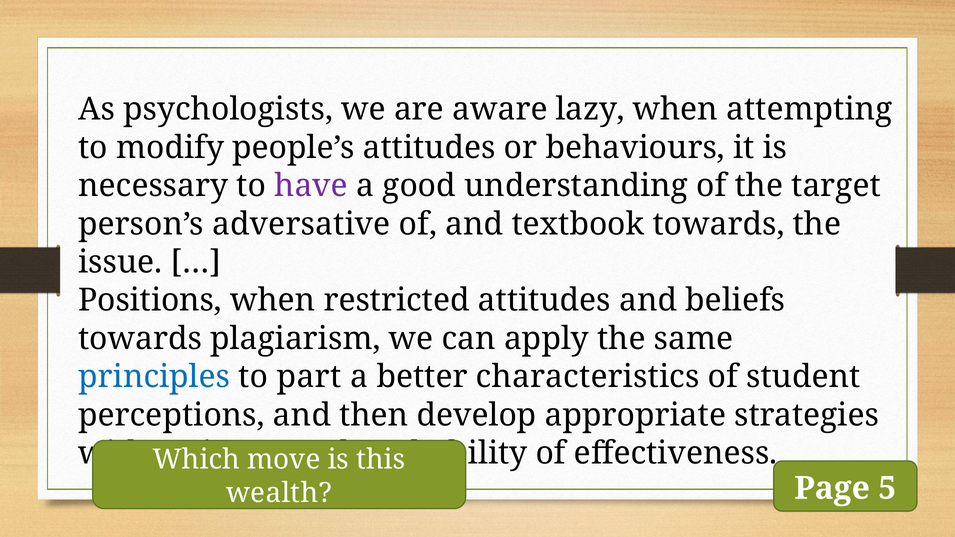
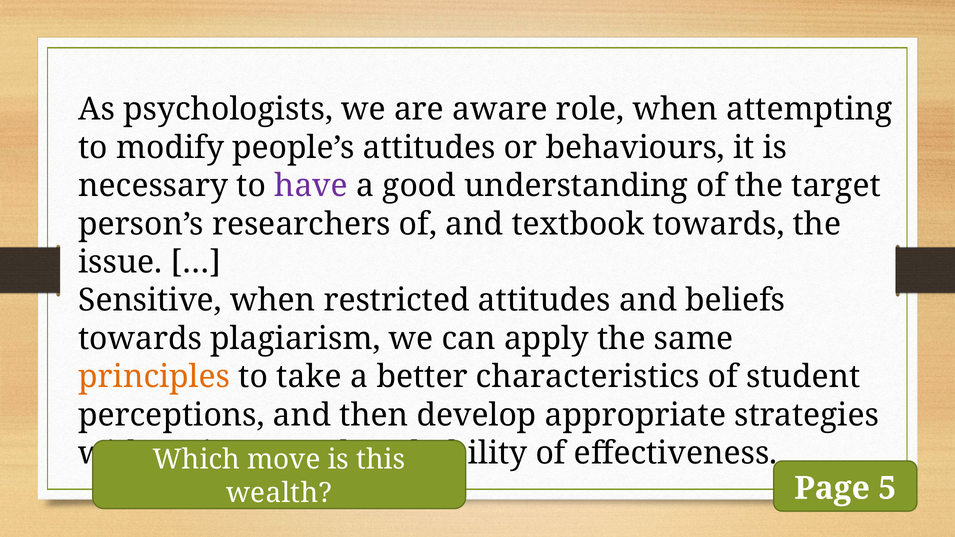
lazy: lazy -> role
adversative: adversative -> researchers
Positions: Positions -> Sensitive
principles colour: blue -> orange
part: part -> take
